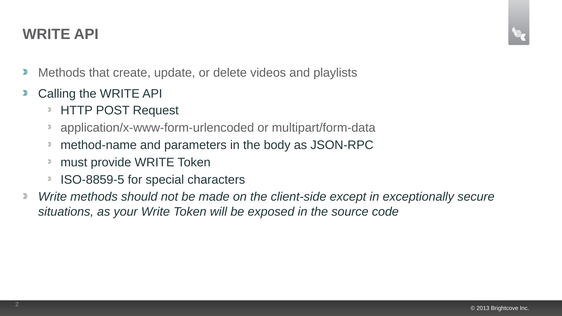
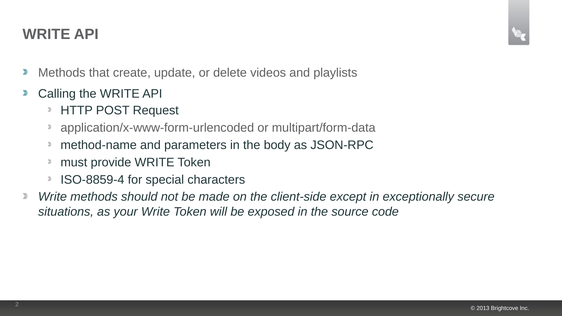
ISO-8859-5: ISO-8859-5 -> ISO-8859-4
